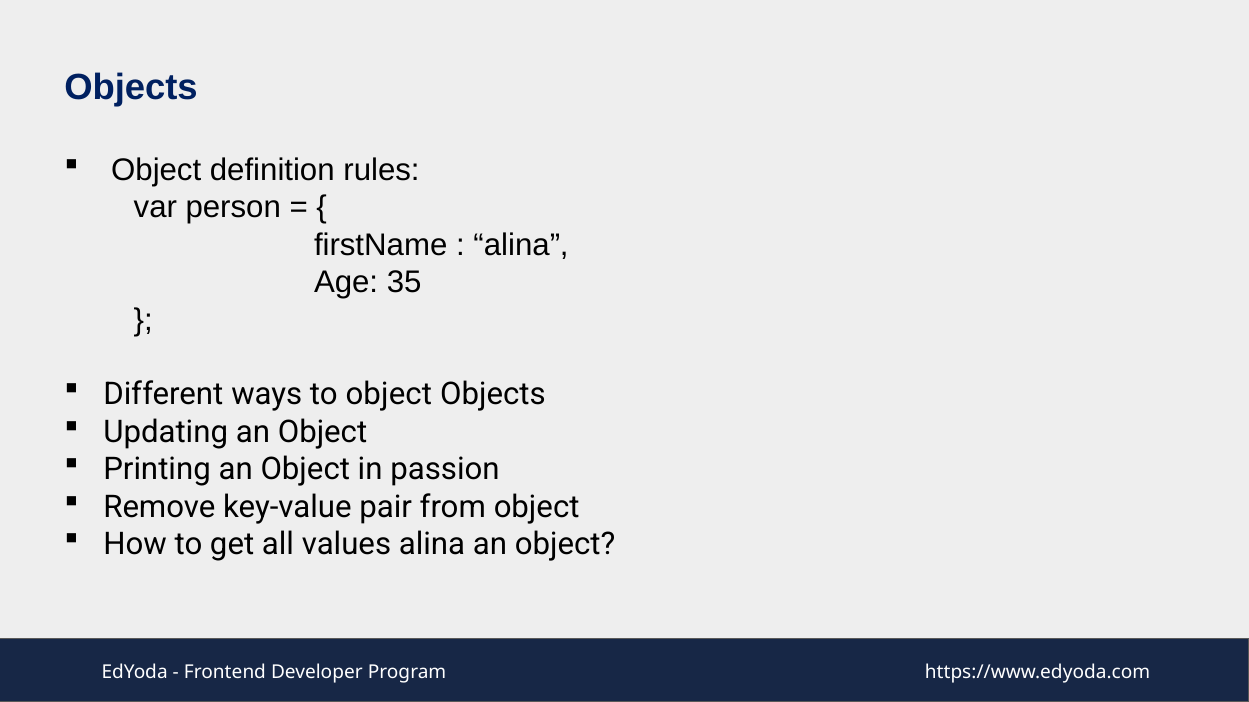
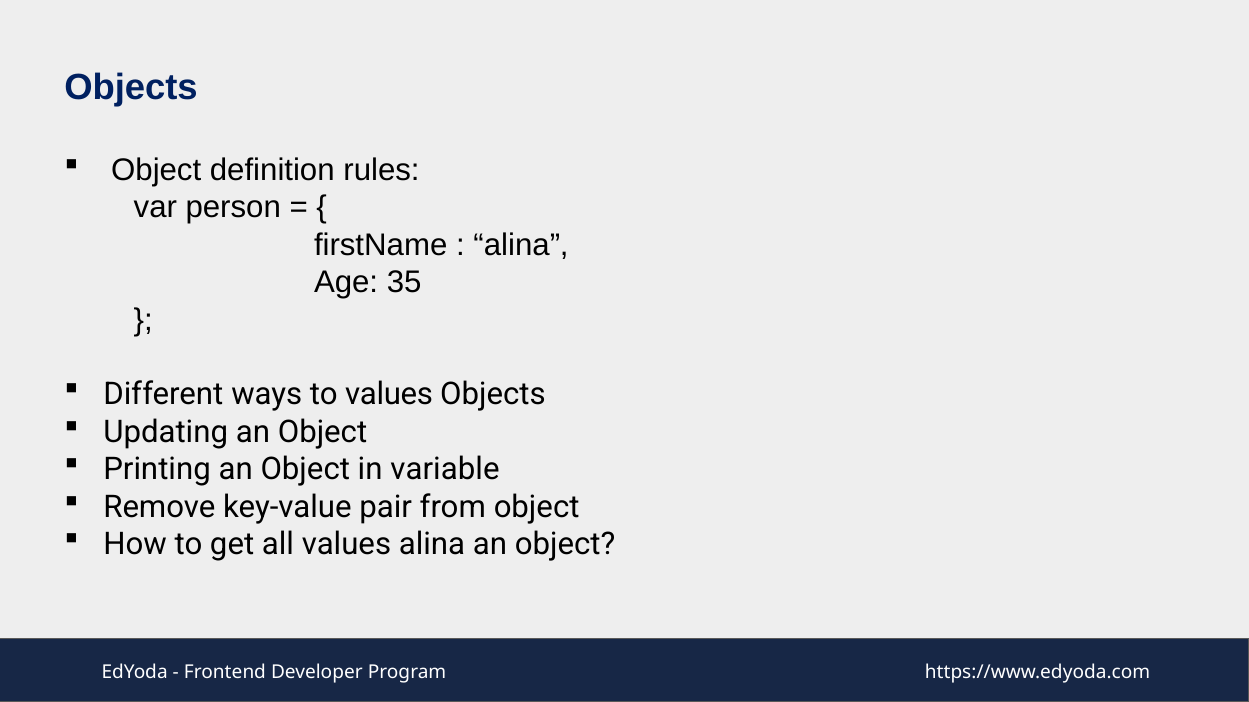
to object: object -> values
passion: passion -> variable
